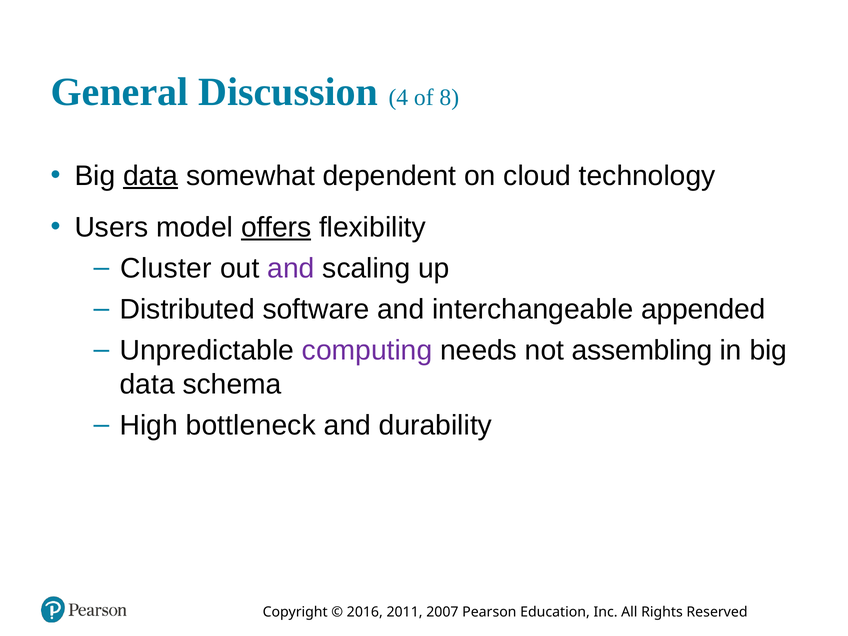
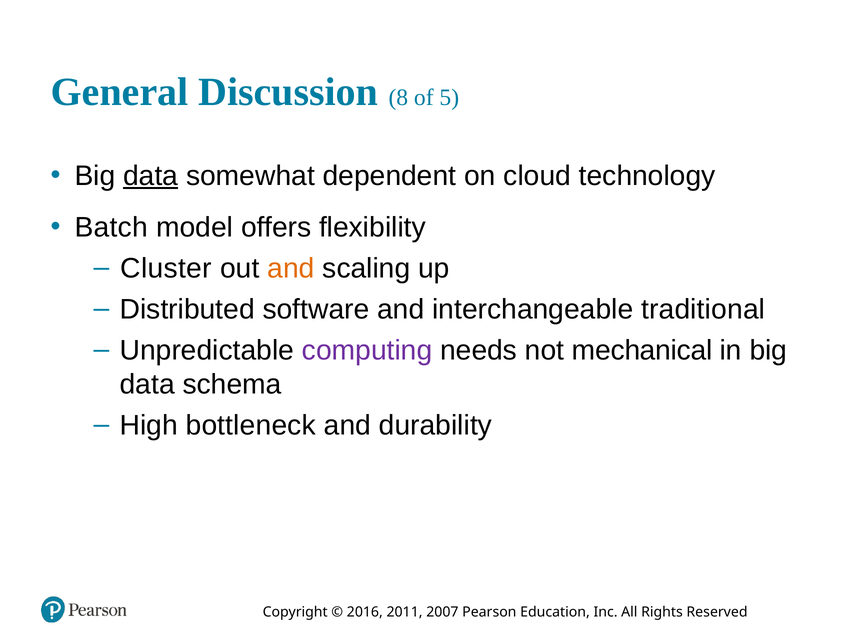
4: 4 -> 8
8: 8 -> 5
Users: Users -> Batch
offers underline: present -> none
and at (291, 268) colour: purple -> orange
appended: appended -> traditional
assembling: assembling -> mechanical
